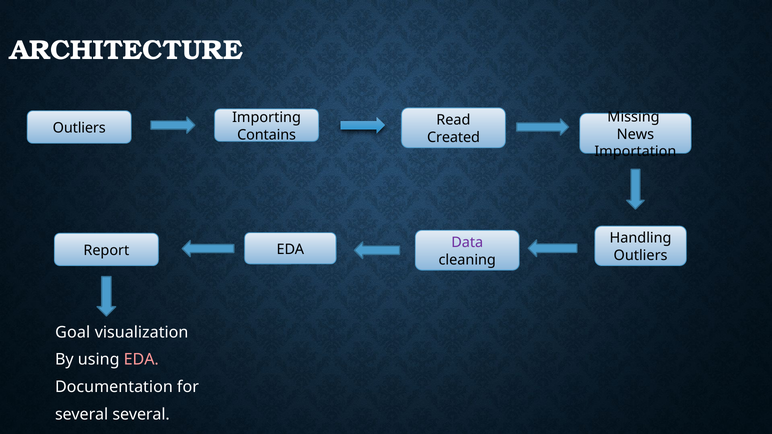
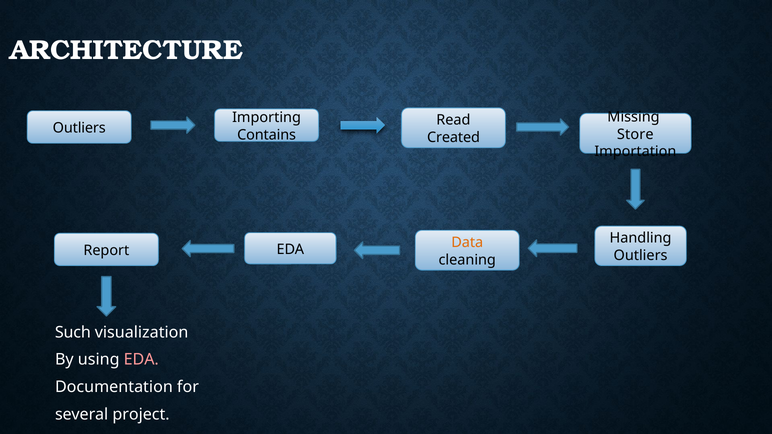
News: News -> Store
Data colour: purple -> orange
Goal: Goal -> Such
several several: several -> project
